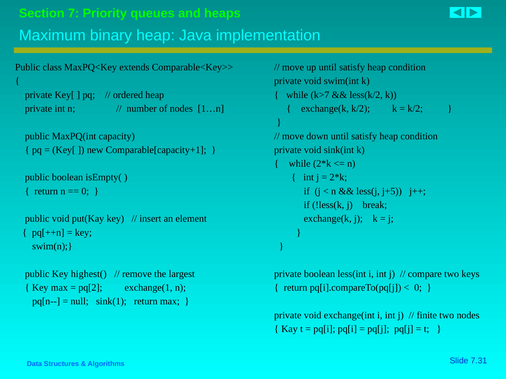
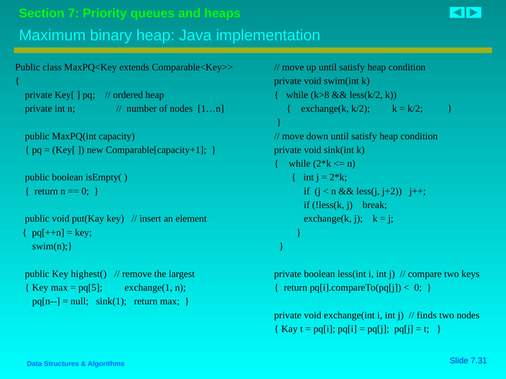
k>7: k>7 -> k>8
j+5: j+5 -> j+2
pq[2: pq[2 -> pq[5
finite: finite -> finds
